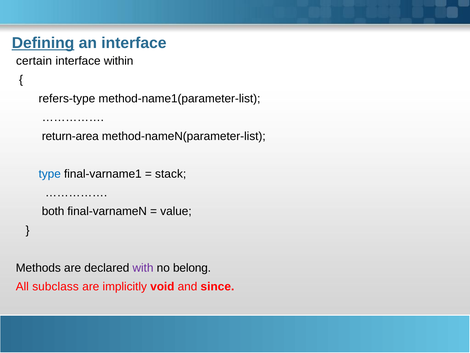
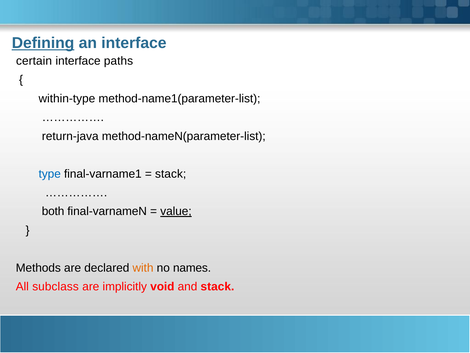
within: within -> paths
refers-type: refers-type -> within-type
return-area: return-area -> return-java
value underline: none -> present
with colour: purple -> orange
belong: belong -> names
and since: since -> stack
